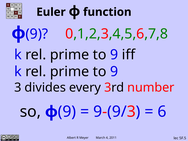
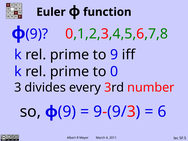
9 at (114, 72): 9 -> 0
